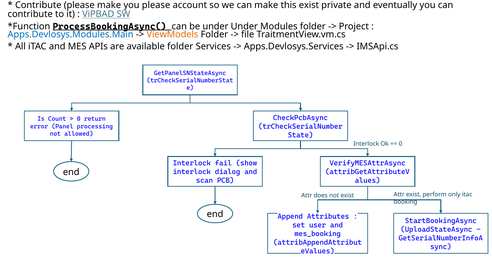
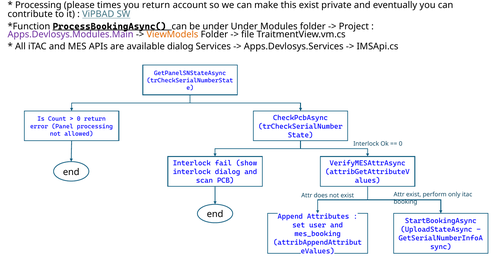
Contribute at (38, 5): Contribute -> Processing
please make: make -> times
you please: please -> return
Apps.Devlosys.Modules.Main colour: blue -> purple
available folder: folder -> dialog
